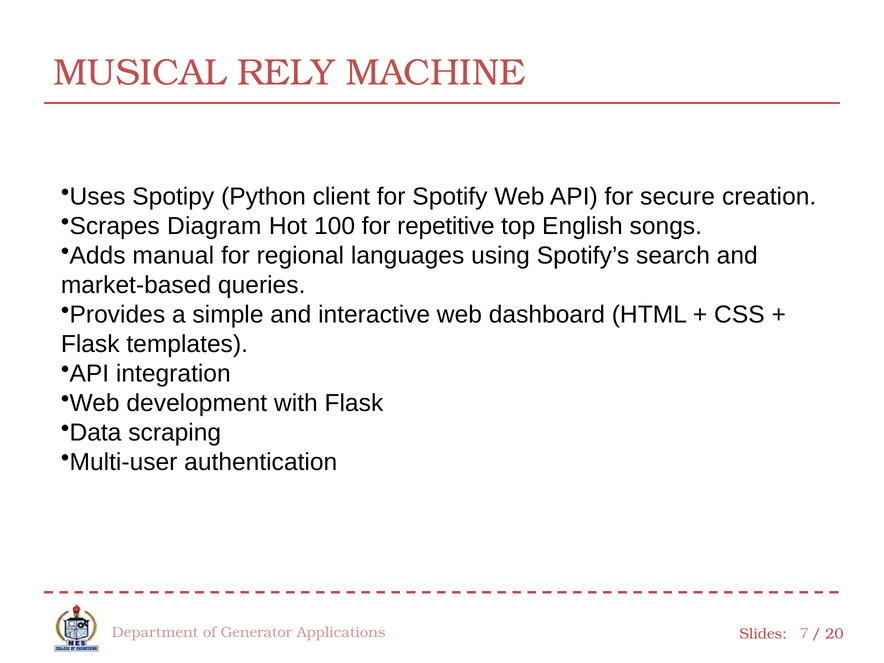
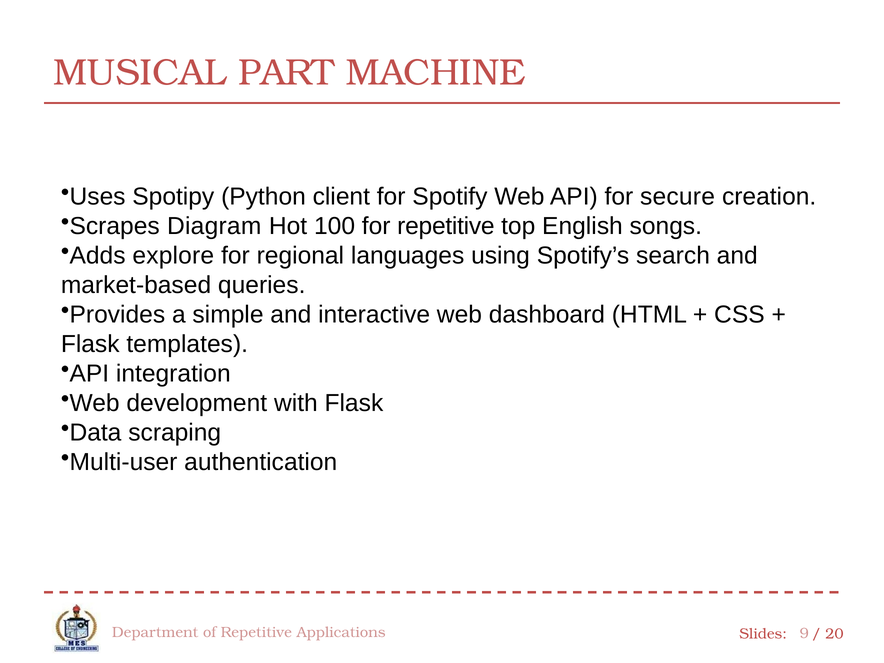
RELY: RELY -> PART
manual: manual -> explore
of Generator: Generator -> Repetitive
7: 7 -> 9
